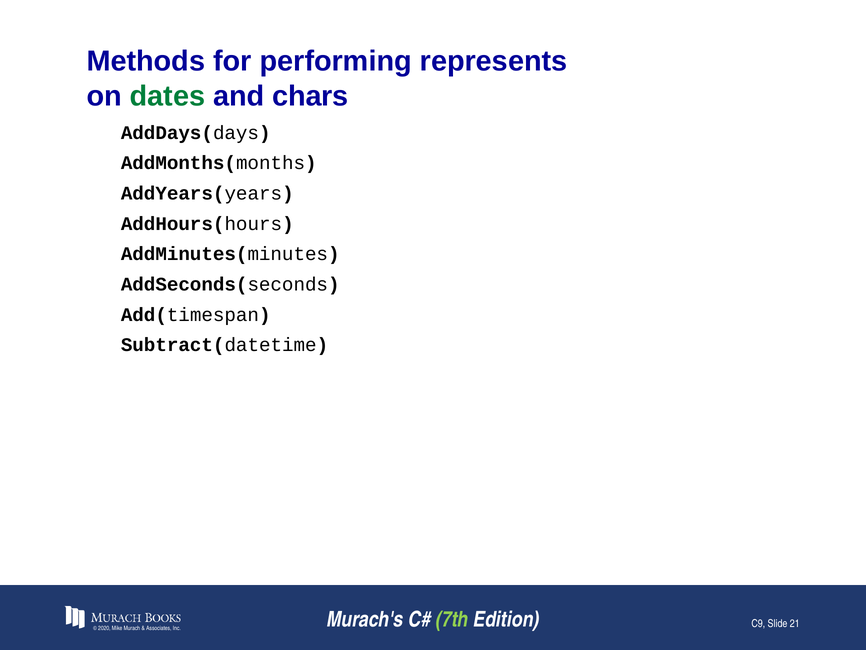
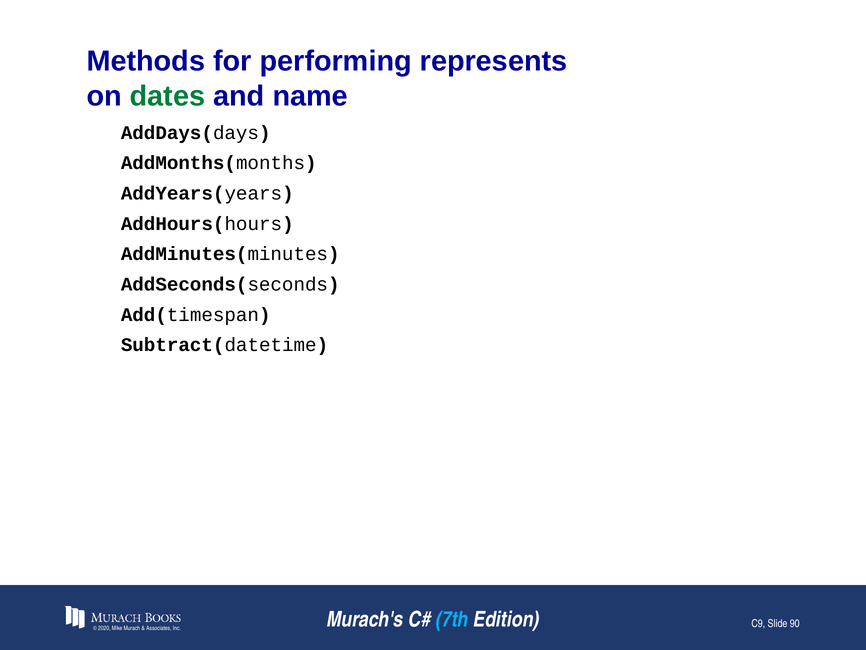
chars: chars -> name
7th colour: light green -> light blue
21: 21 -> 90
